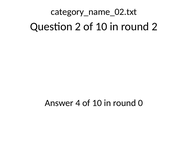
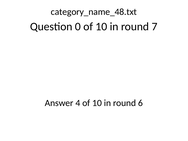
category_name_02.txt: category_name_02.txt -> category_name_48.txt
Question 2: 2 -> 0
round 2: 2 -> 7
0: 0 -> 6
